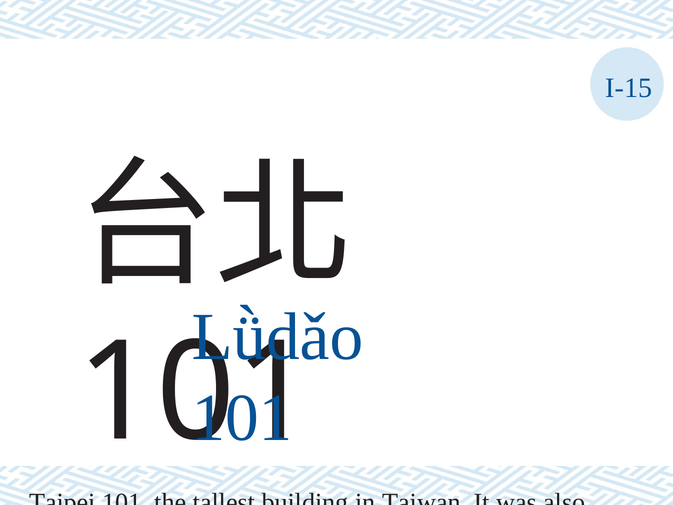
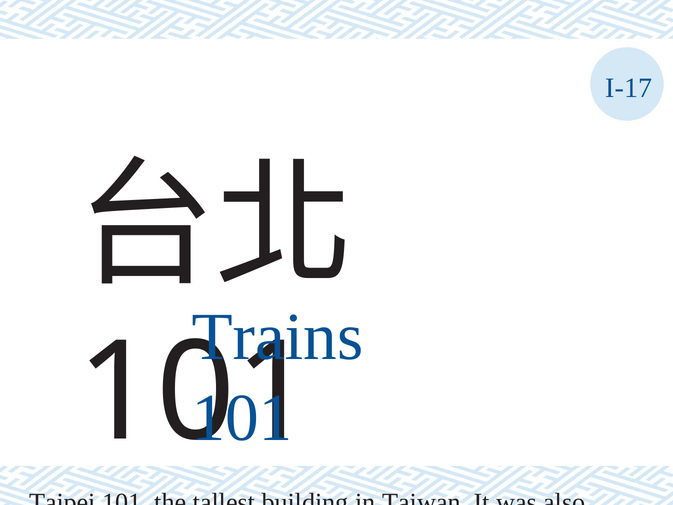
I-15: I-15 -> I-17
Lǜdǎo: Lǜdǎo -> Trains
